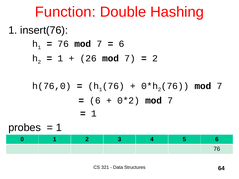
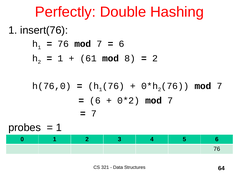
Function: Function -> Perfectly
26: 26 -> 61
7 at (130, 58): 7 -> 8
1 at (94, 114): 1 -> 7
